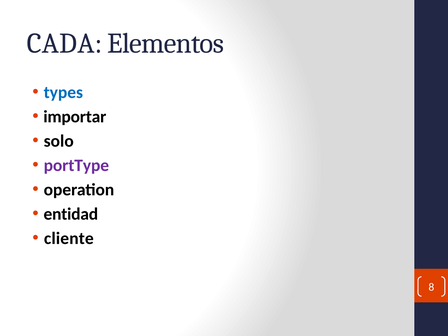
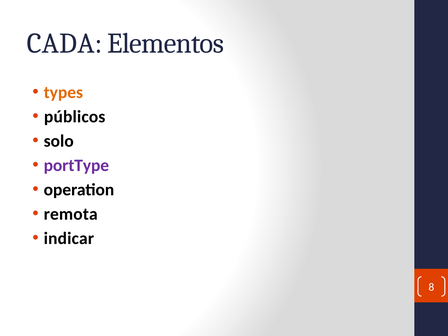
types colour: blue -> orange
importar: importar -> públicos
entidad: entidad -> remota
cliente: cliente -> indicar
